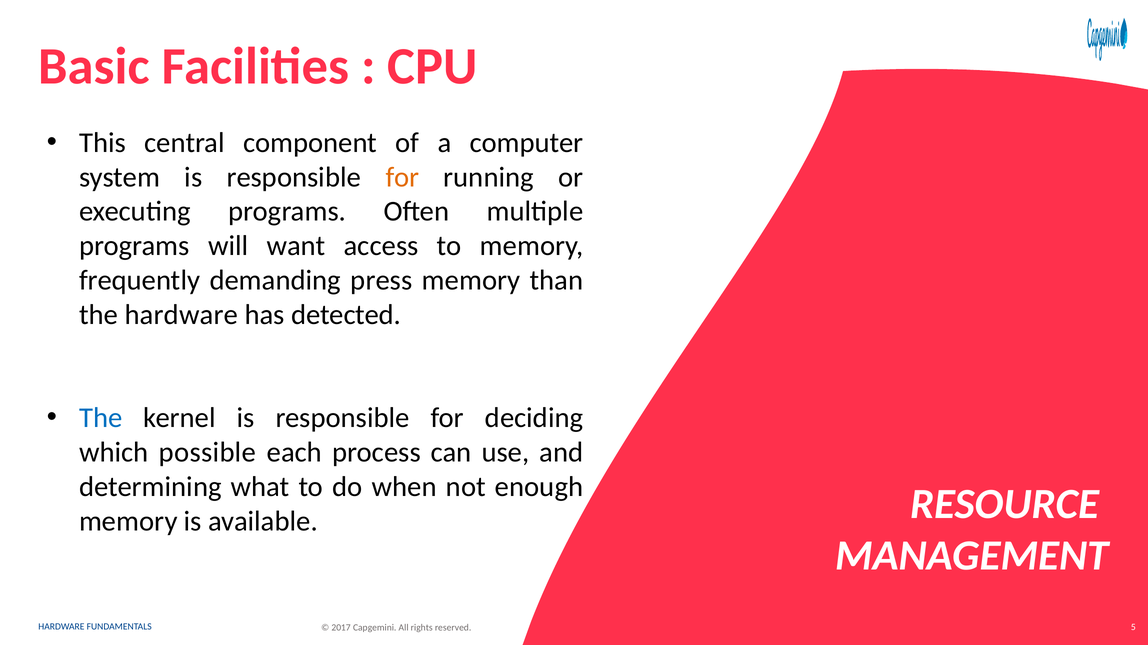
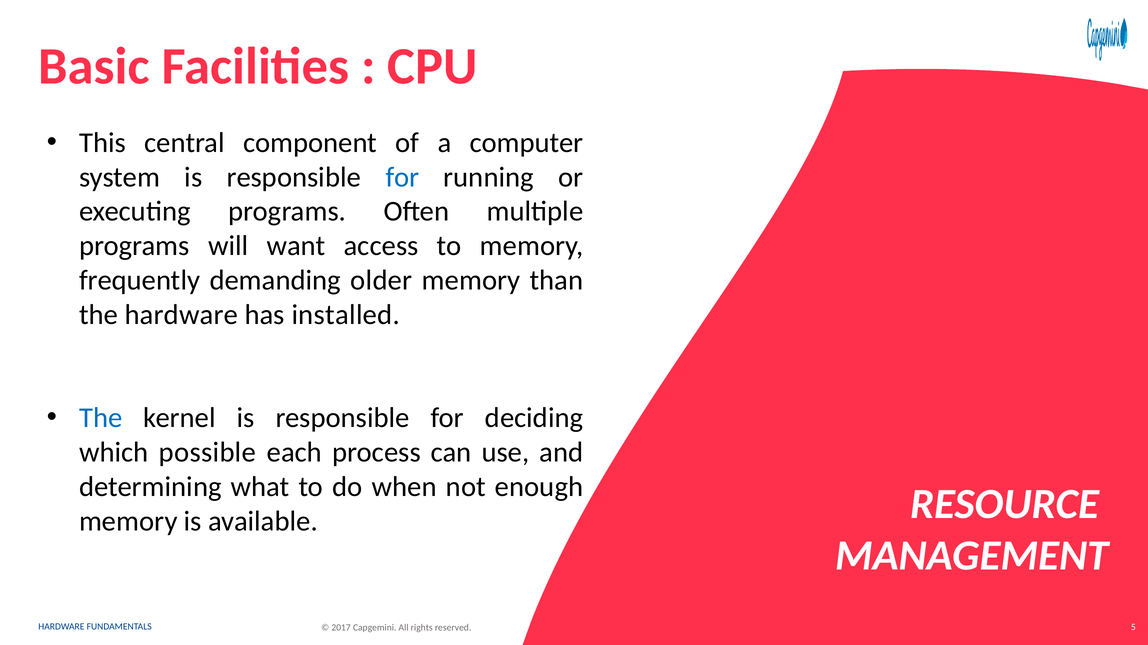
for at (402, 177) colour: orange -> blue
press: press -> older
detected: detected -> installed
